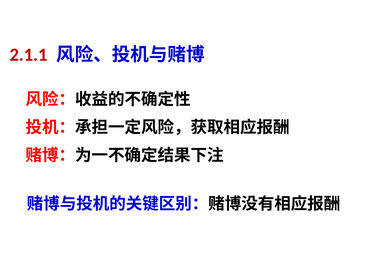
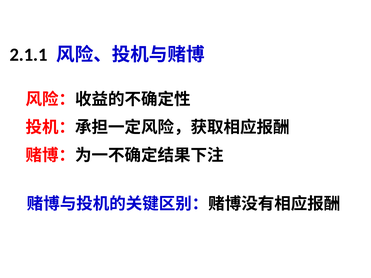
2.1.1 colour: red -> black
